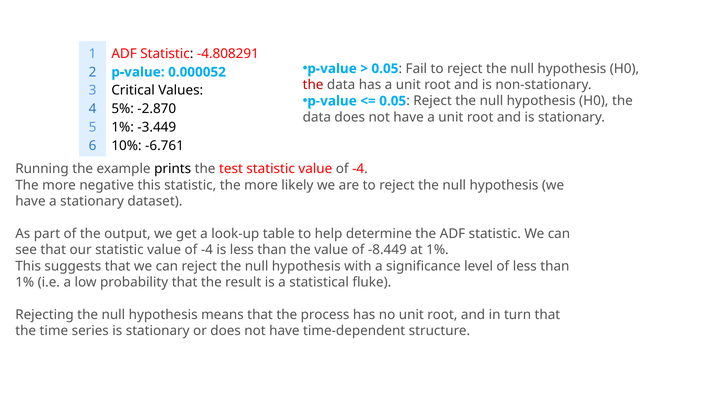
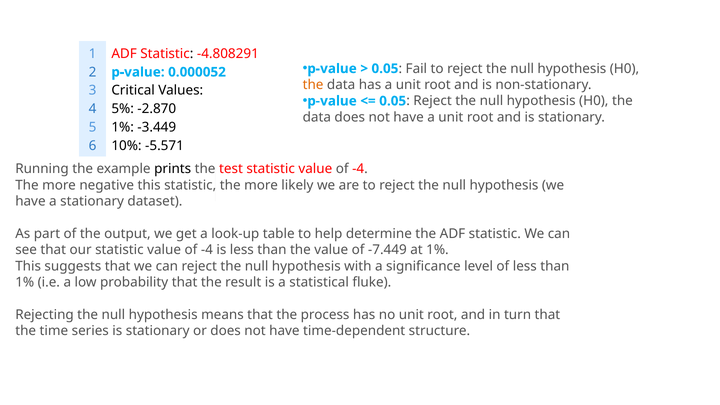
the at (313, 85) colour: red -> orange
-6.761: -6.761 -> -5.571
-8.449: -8.449 -> -7.449
